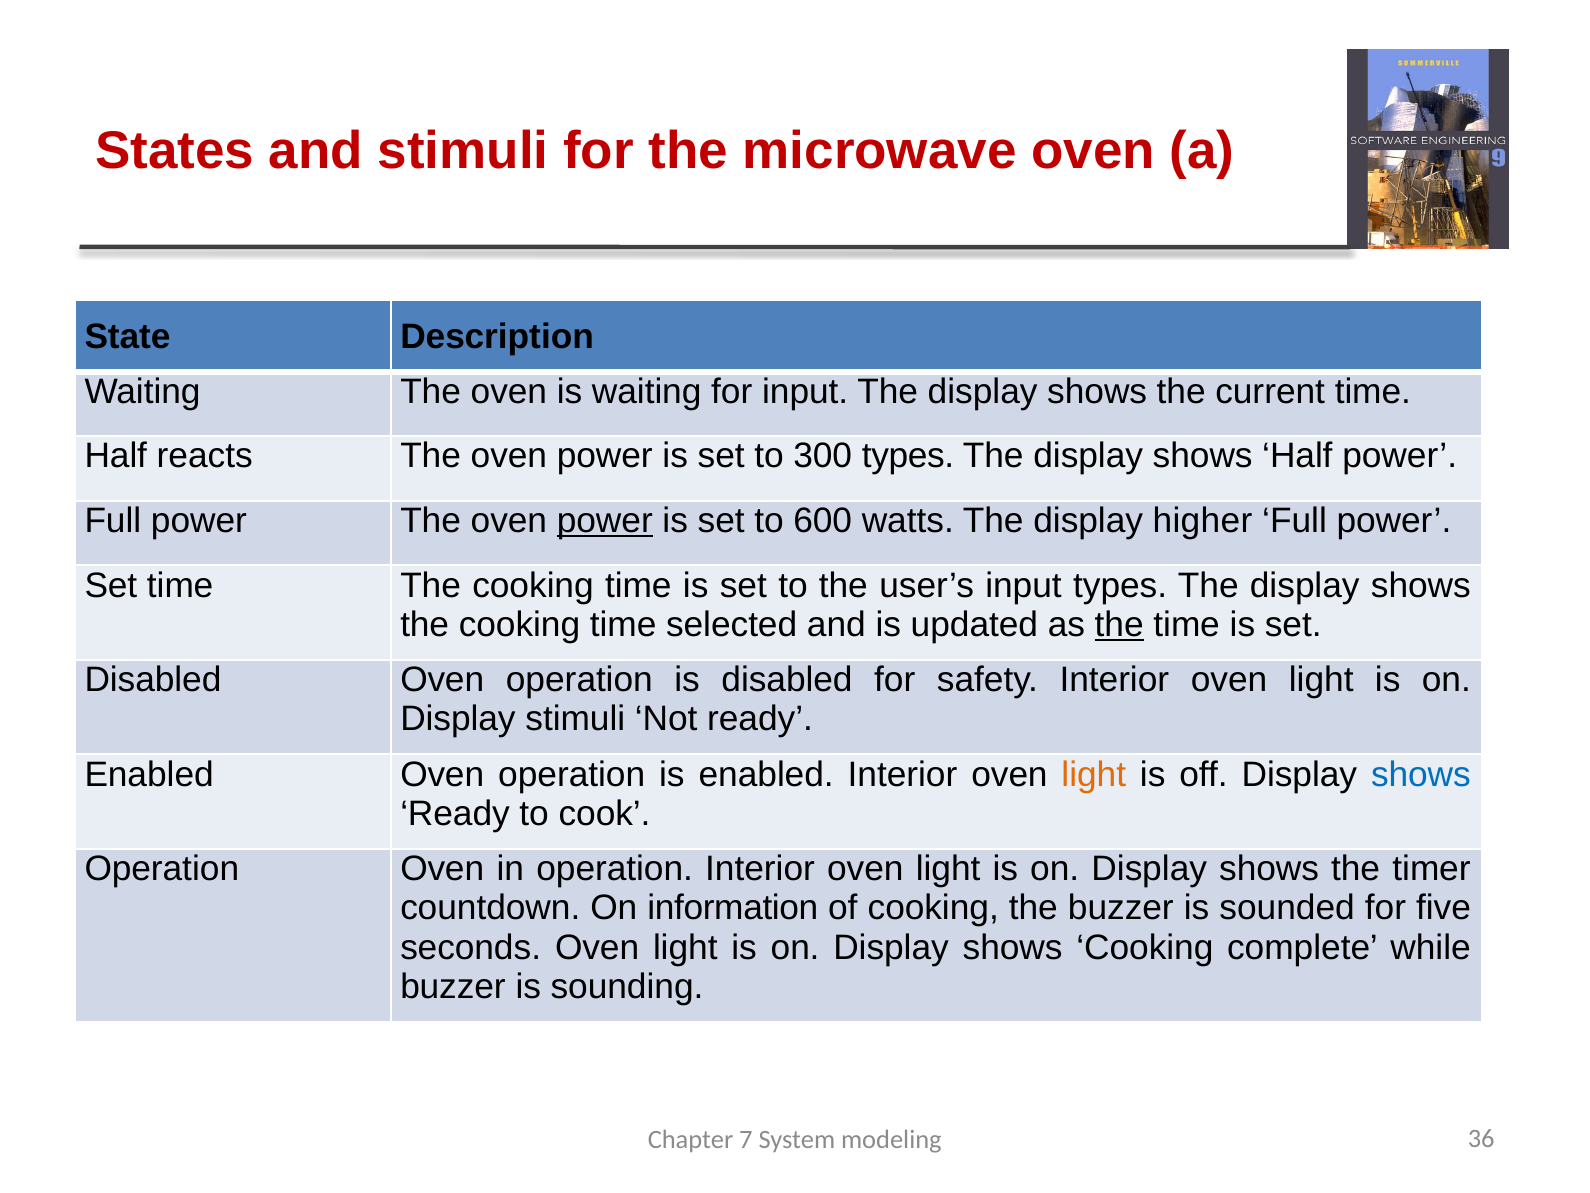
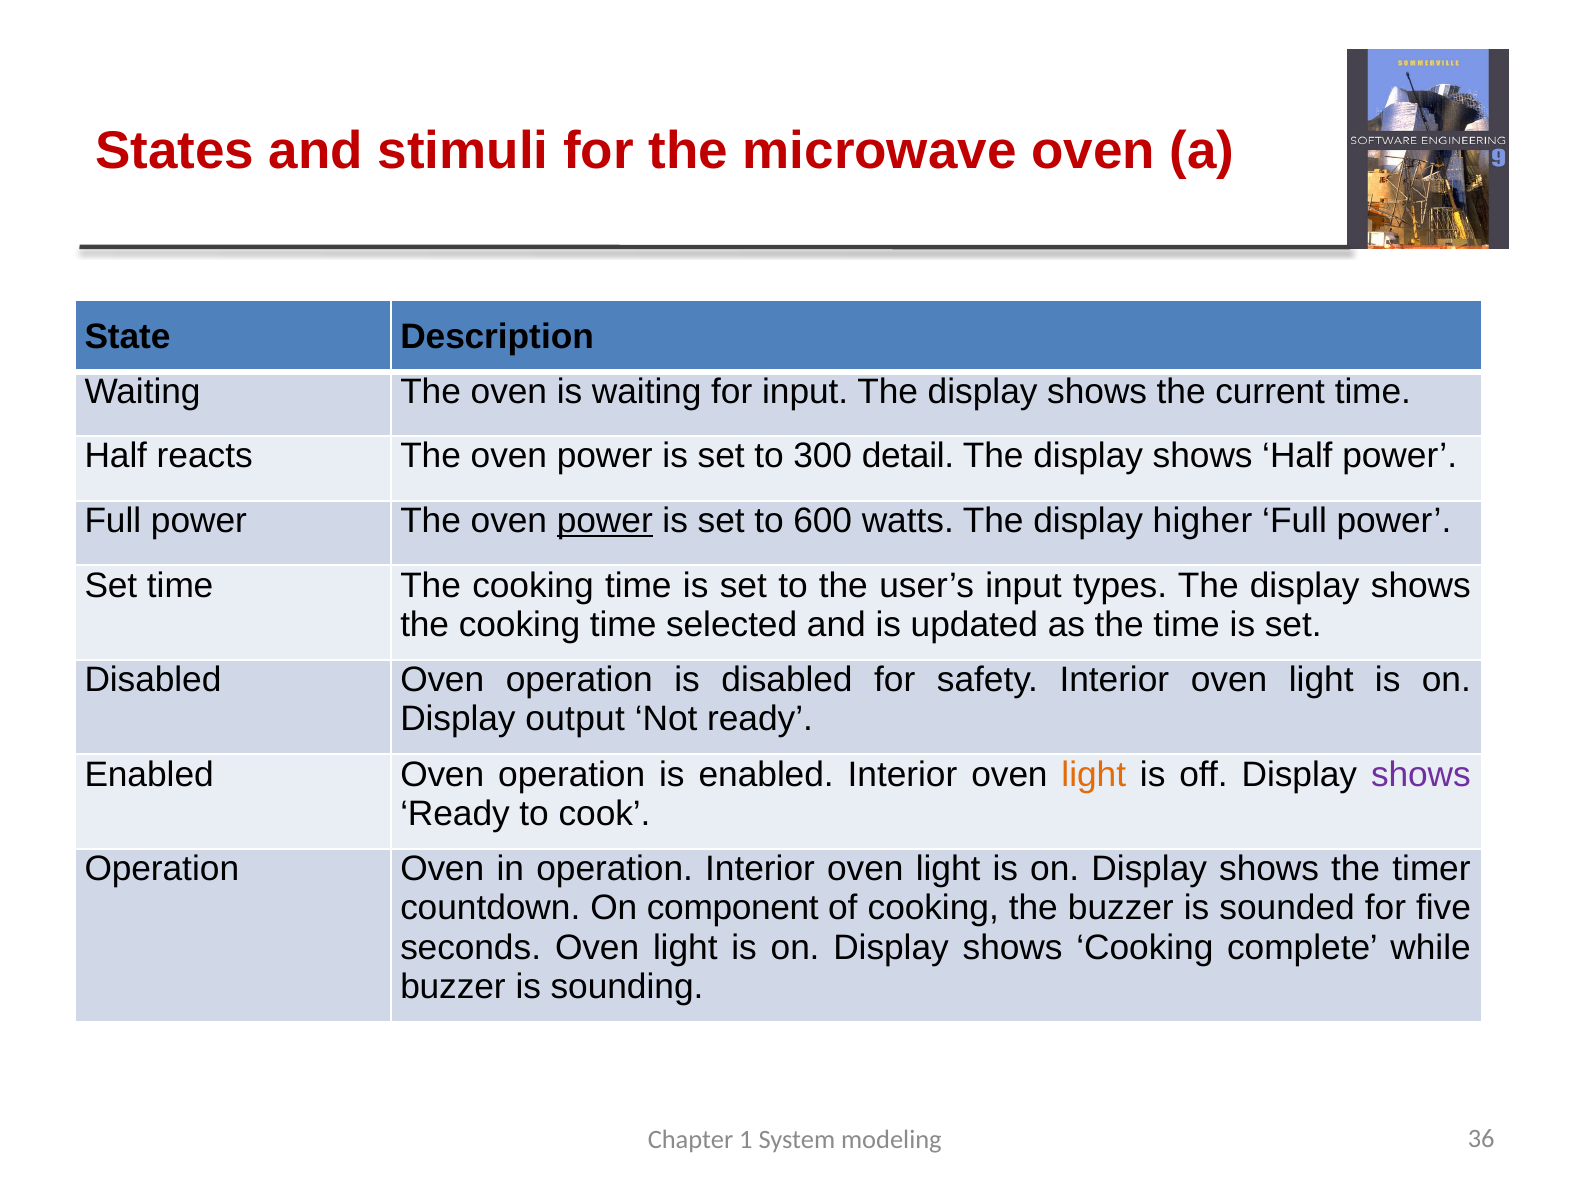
300 types: types -> detail
the at (1119, 624) underline: present -> none
Display stimuli: stimuli -> output
shows at (1421, 774) colour: blue -> purple
information: information -> component
7: 7 -> 1
